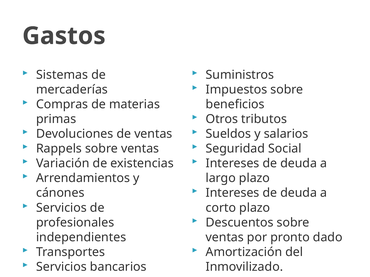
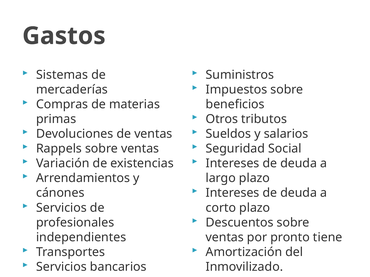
dado: dado -> tiene
